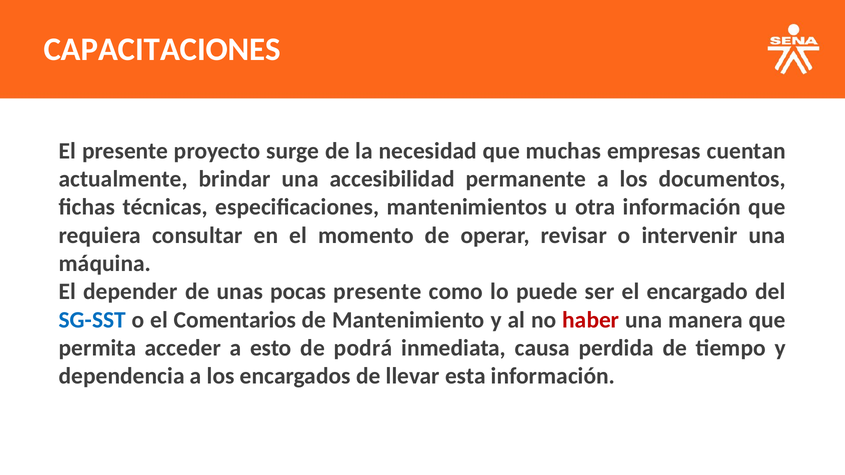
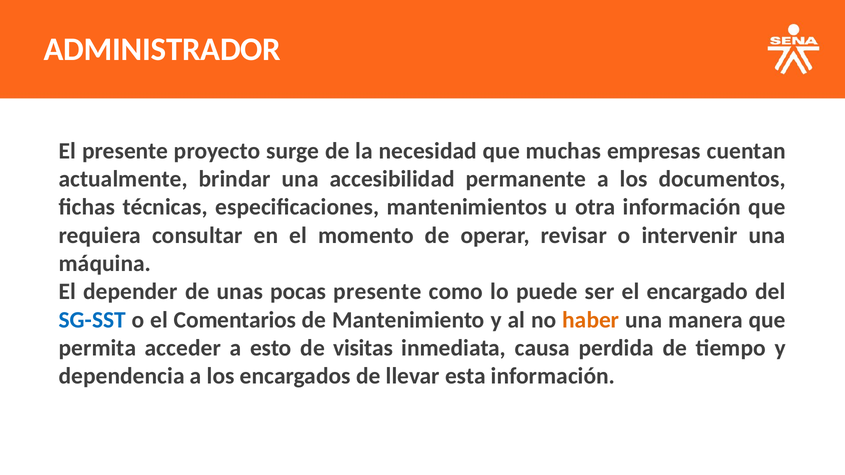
CAPACITACIONES: CAPACITACIONES -> ADMINISTRADOR
haber colour: red -> orange
podrá: podrá -> visitas
